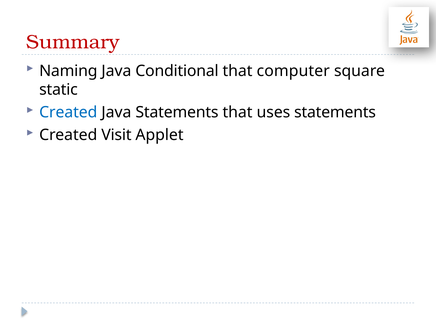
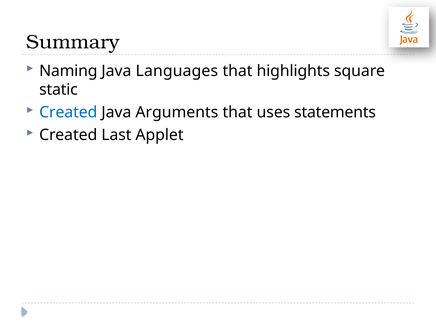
Summary colour: red -> black
Conditional: Conditional -> Languages
computer: computer -> highlights
Java Statements: Statements -> Arguments
Visit: Visit -> Last
